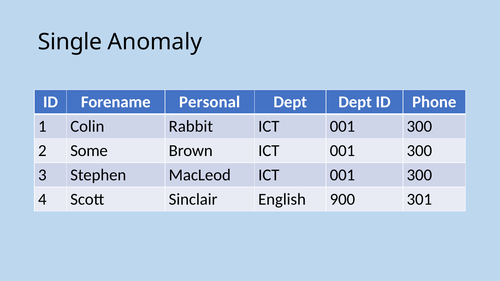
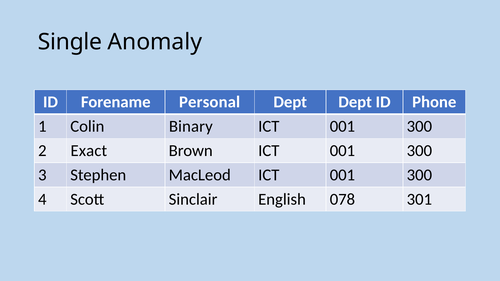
Rabbit: Rabbit -> Binary
Some: Some -> Exact
900: 900 -> 078
